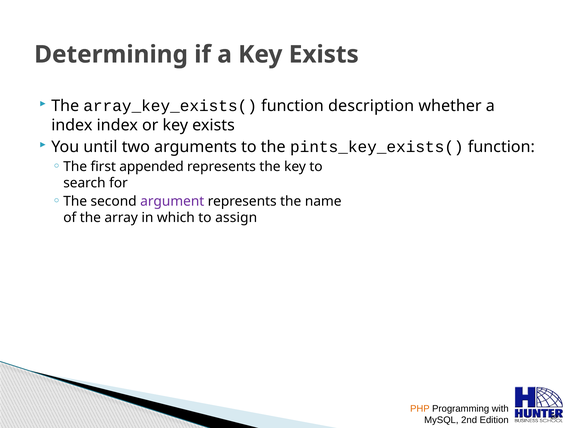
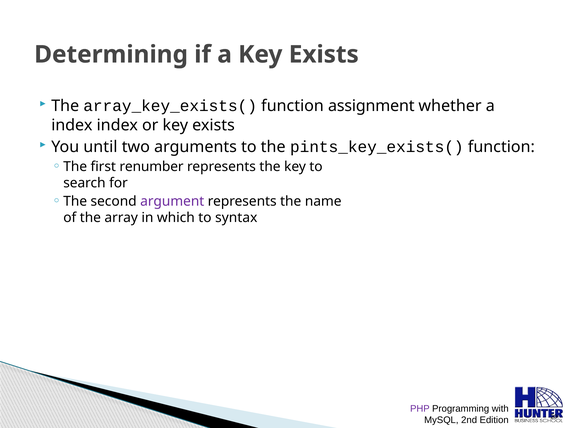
description: description -> assignment
appended: appended -> renumber
assign: assign -> syntax
PHP colour: orange -> purple
